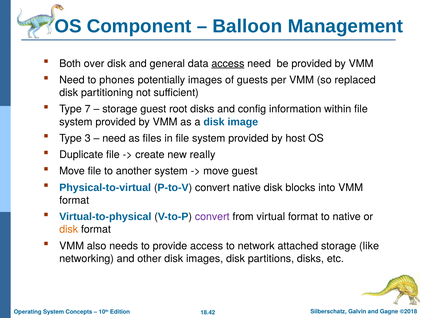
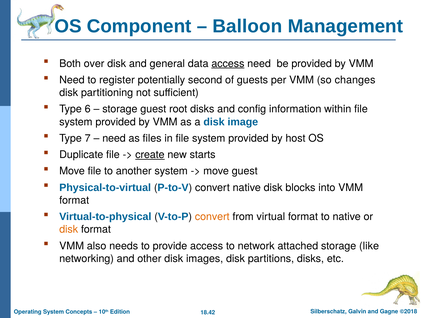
phones: phones -> register
potentially images: images -> second
replaced: replaced -> changes
7: 7 -> 6
3: 3 -> 7
create underline: none -> present
really: really -> starts
convert at (212, 217) colour: purple -> orange
